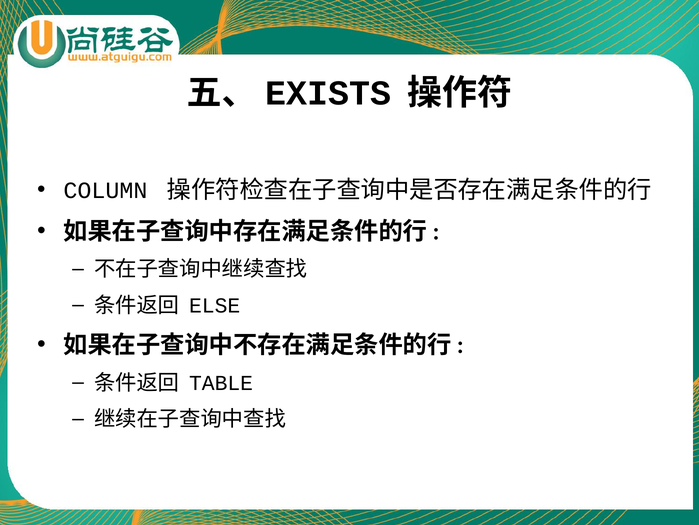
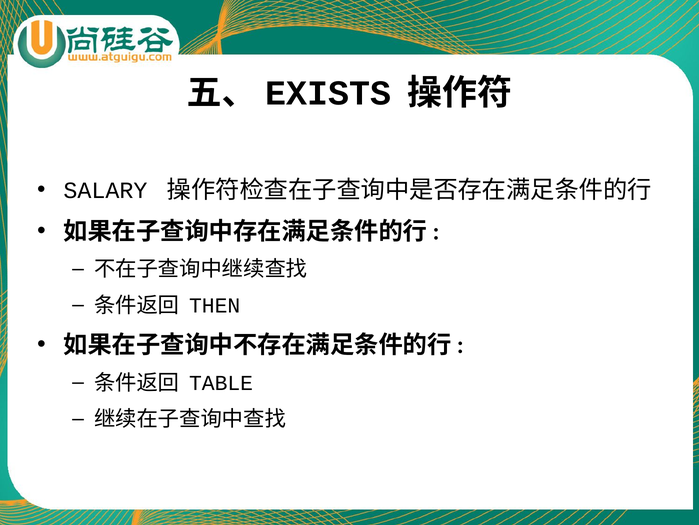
COLUMN: COLUMN -> SALARY
ELSE: ELSE -> THEN
